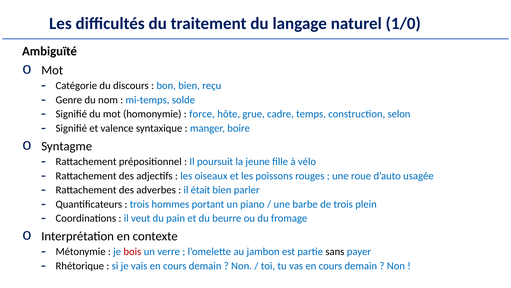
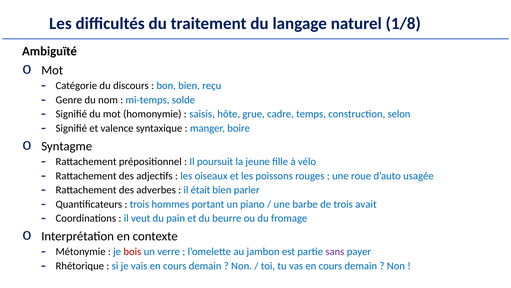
1/0: 1/0 -> 1/8
force: force -> saisis
plein: plein -> avait
sans colour: black -> purple
